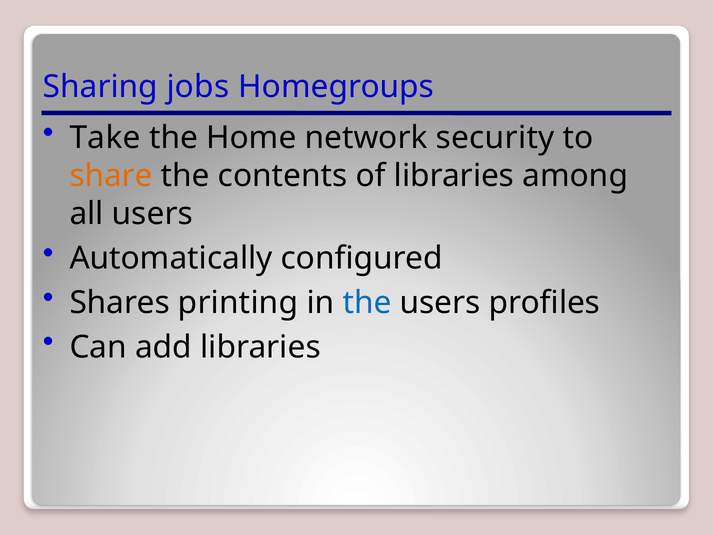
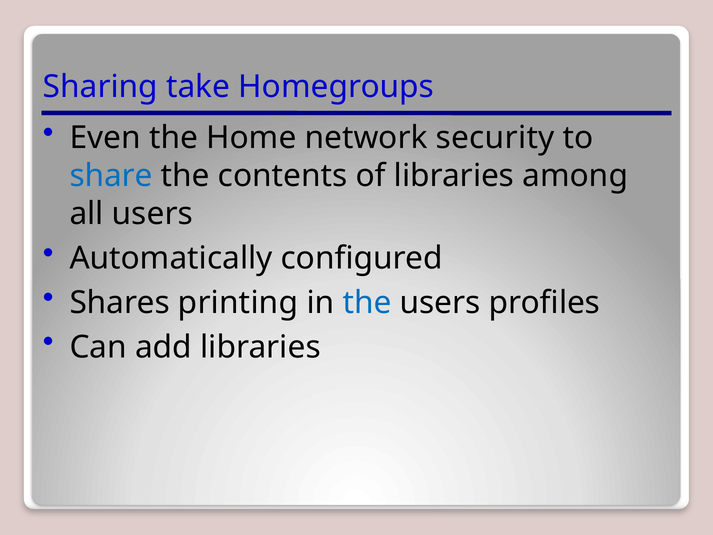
jobs: jobs -> take
Take: Take -> Even
share colour: orange -> blue
